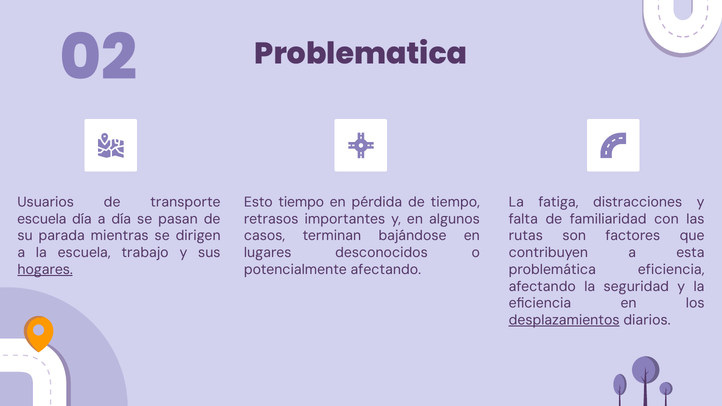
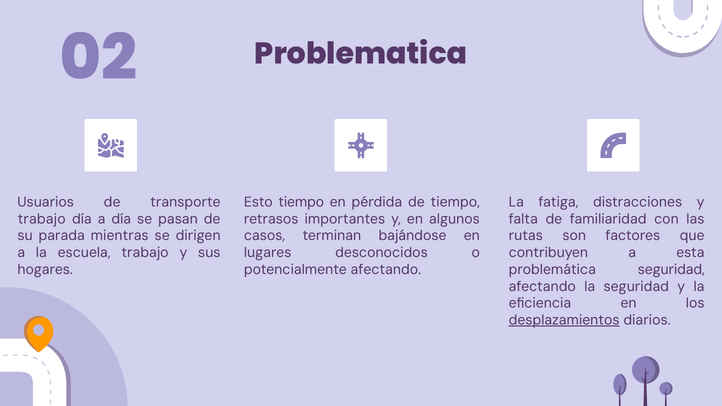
escuela at (42, 219): escuela -> trabajo
hogares underline: present -> none
problemática eficiencia: eficiencia -> seguridad
